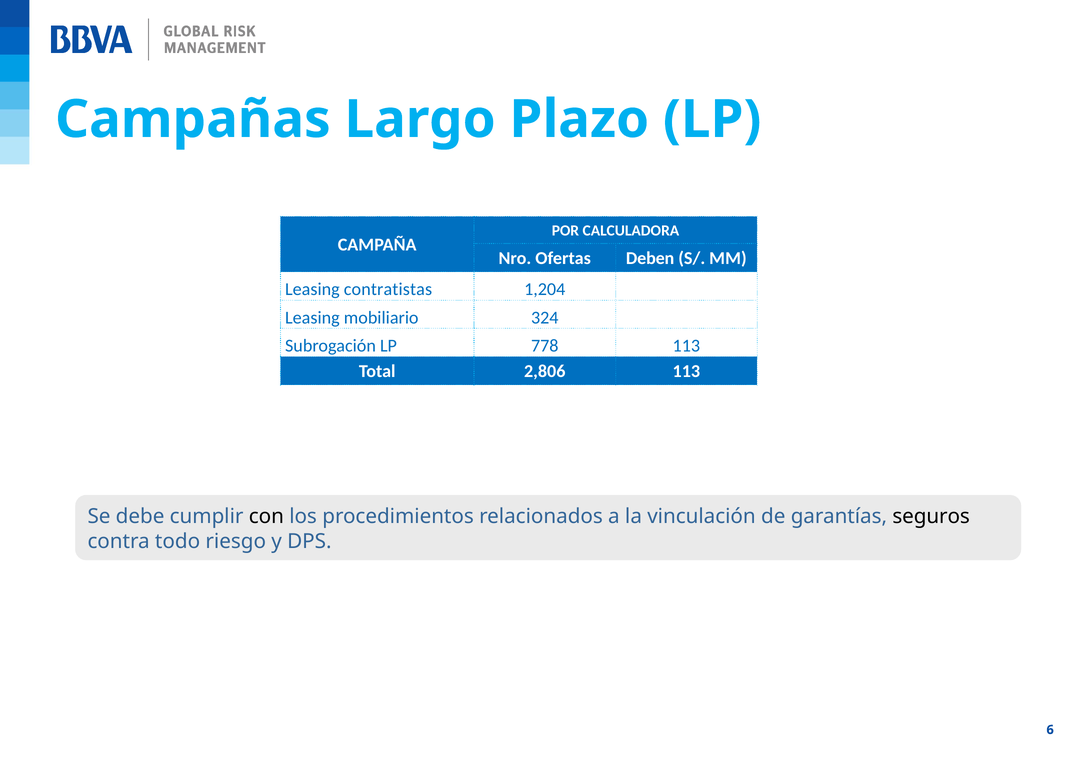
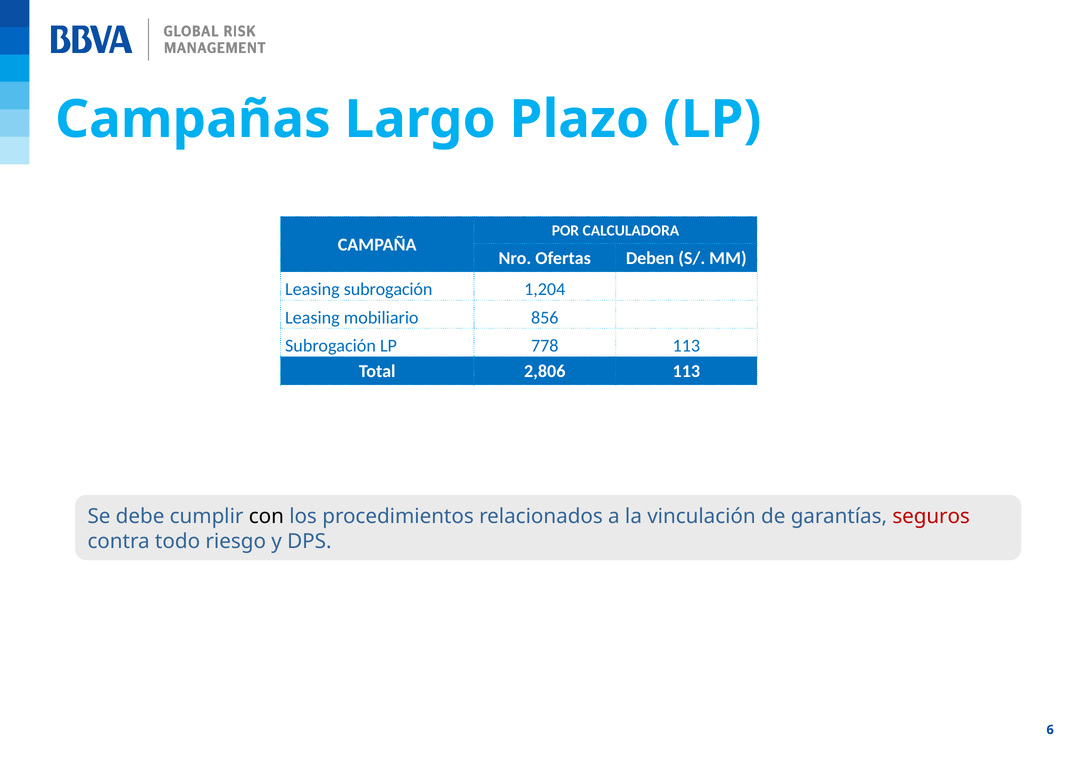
Leasing contratistas: contratistas -> subrogación
324: 324 -> 856
seguros colour: black -> red
